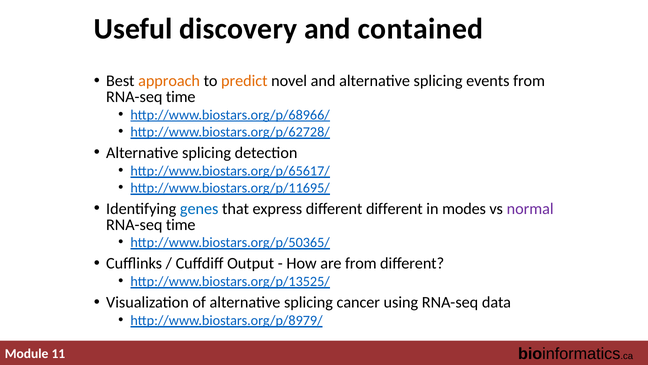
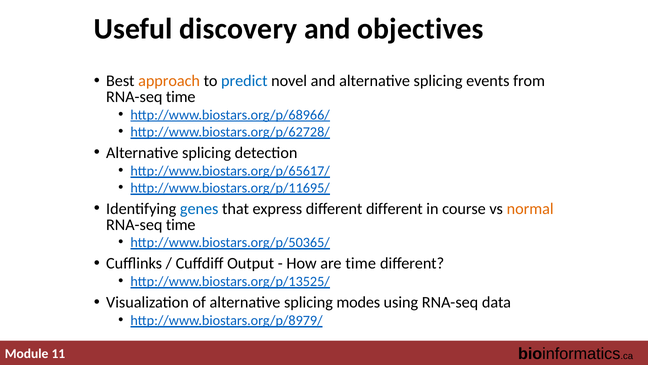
contained: contained -> objectives
predict colour: orange -> blue
modes: modes -> course
normal colour: purple -> orange
are from: from -> time
cancer: cancer -> modes
